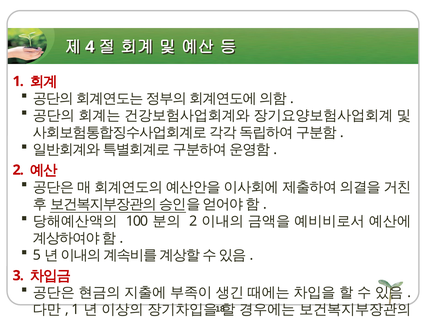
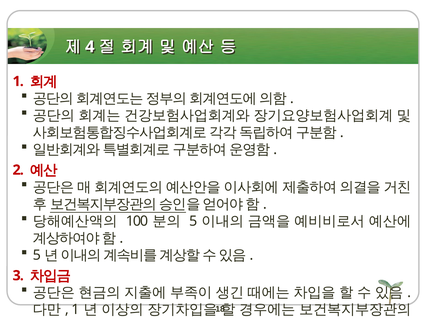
2 at (193, 221): 2 -> 5
